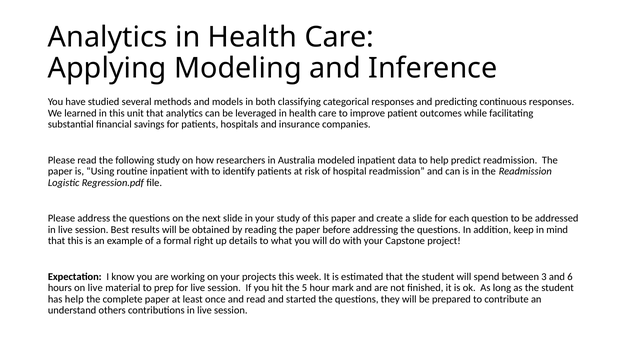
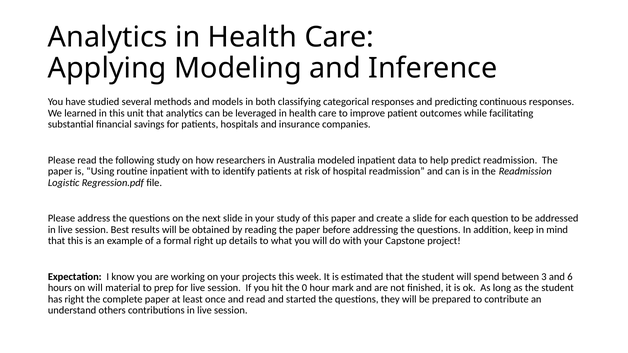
on live: live -> will
5: 5 -> 0
has help: help -> right
